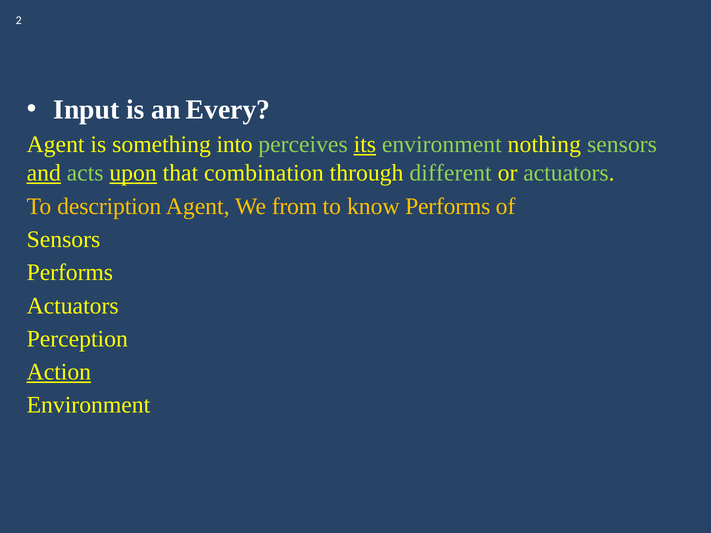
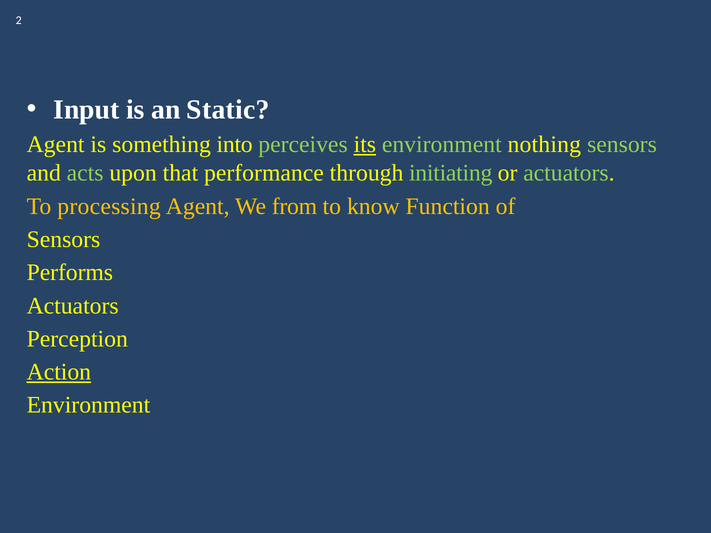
Every: Every -> Static
and underline: present -> none
upon underline: present -> none
combination: combination -> performance
different: different -> initiating
description: description -> processing
know Performs: Performs -> Function
